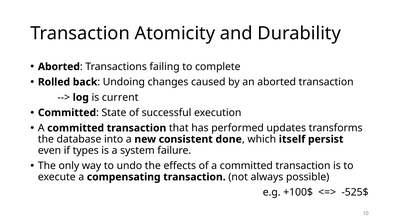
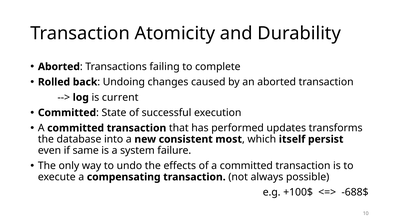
done: done -> most
types: types -> same
-525$: -525$ -> -688$
